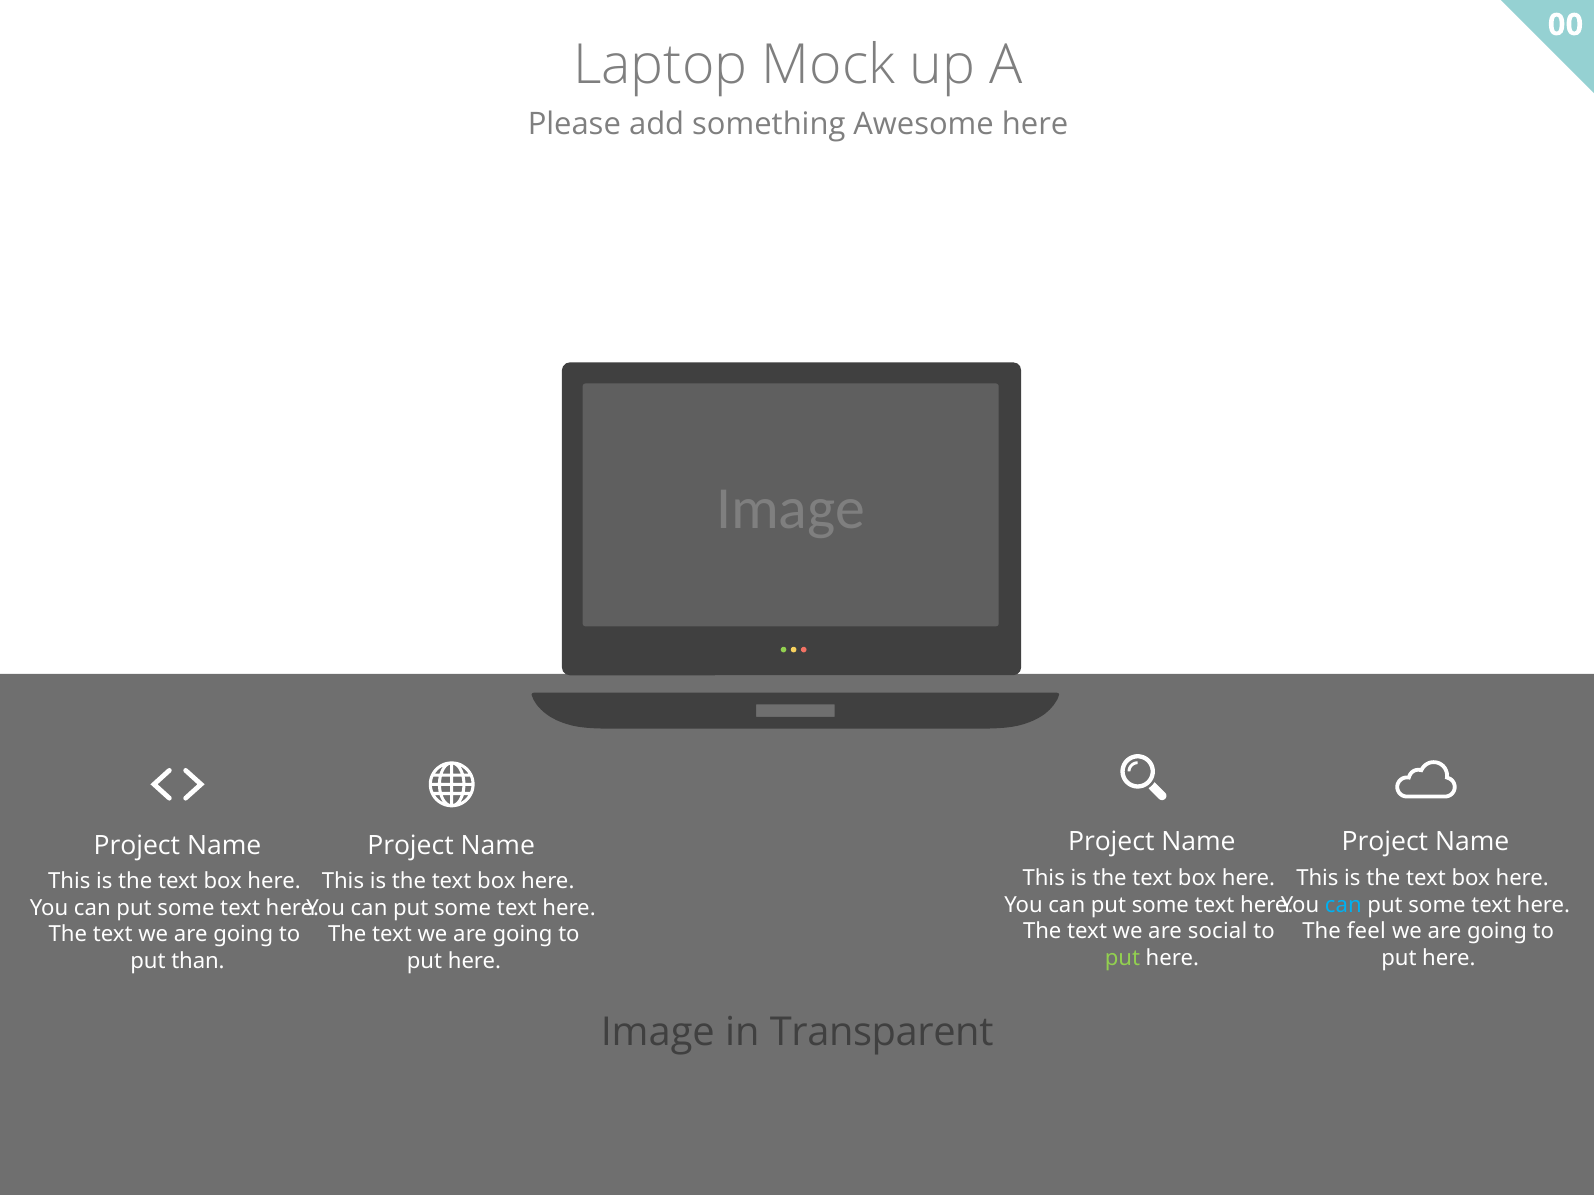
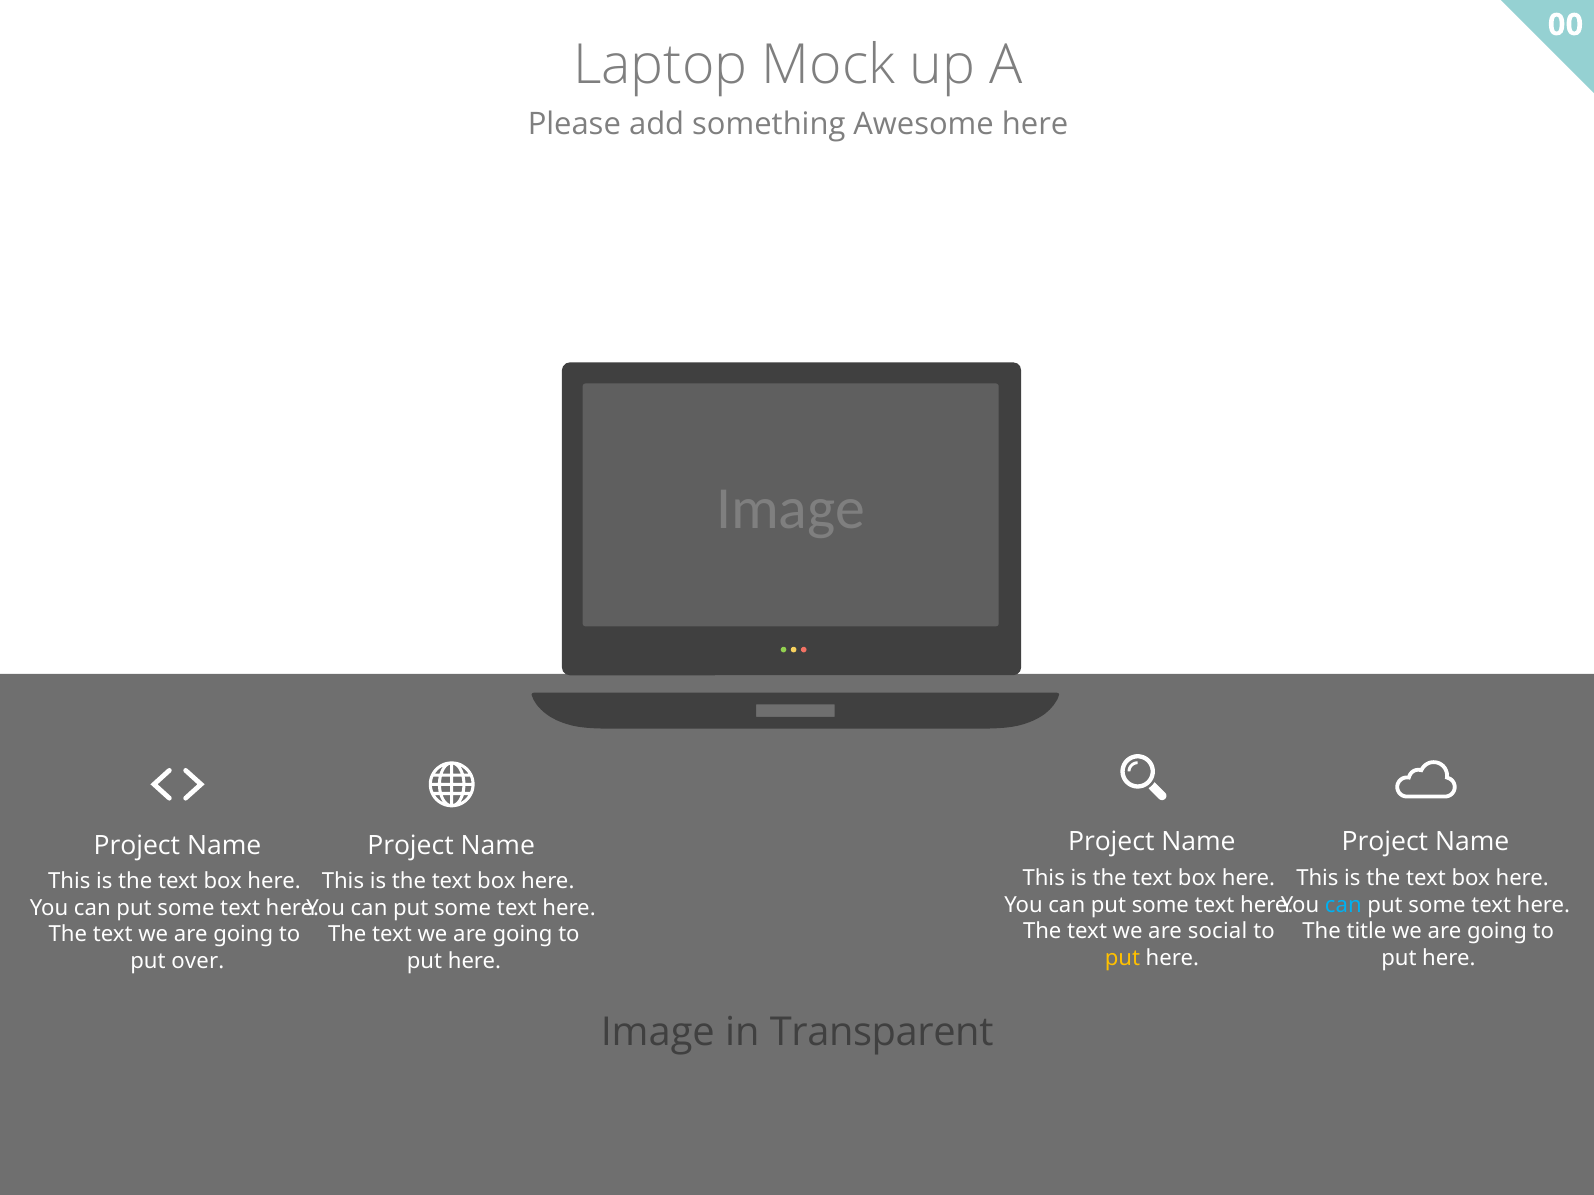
feel: feel -> title
put at (1122, 958) colour: light green -> yellow
than: than -> over
